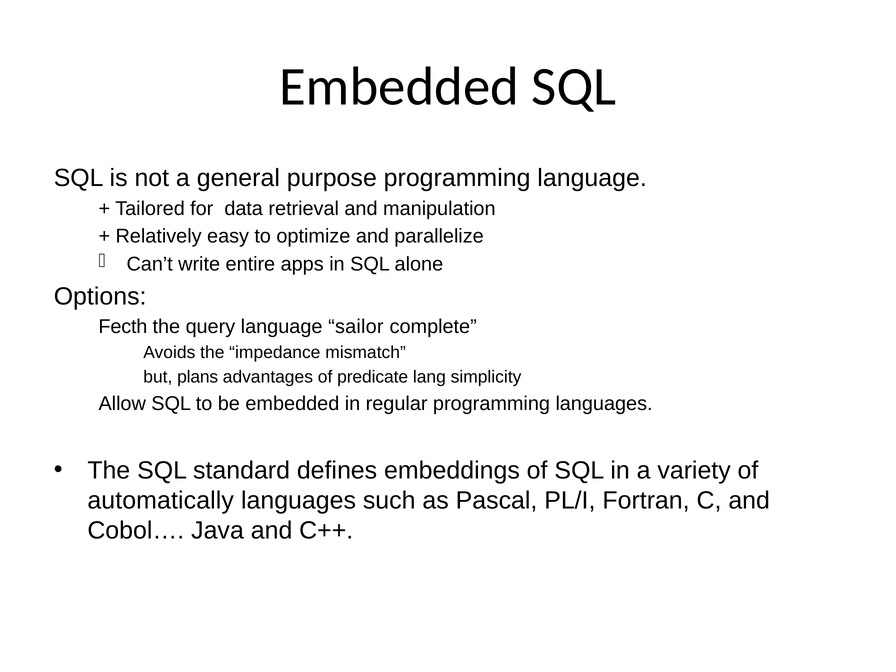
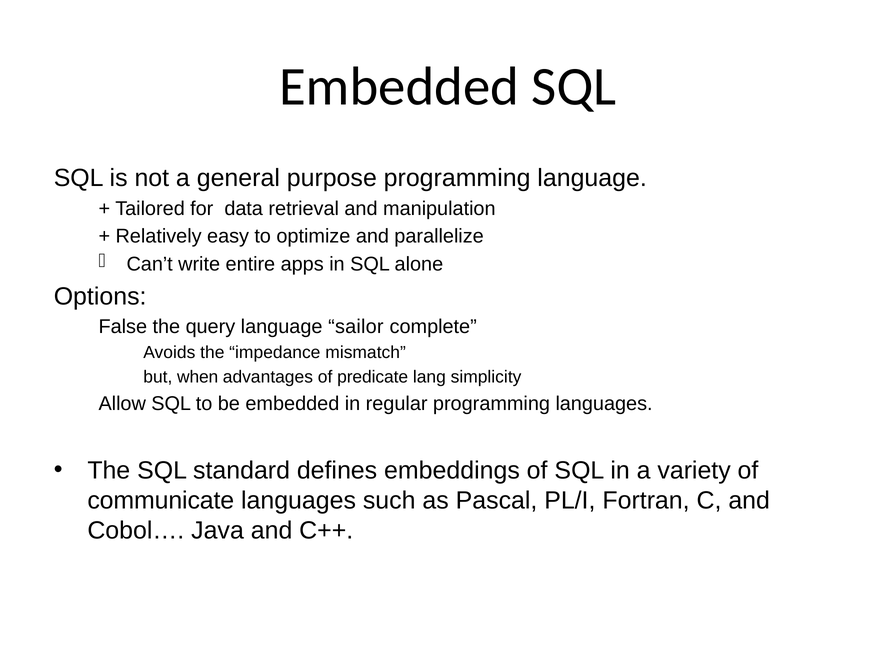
Fecth: Fecth -> False
plans: plans -> when
automatically: automatically -> communicate
